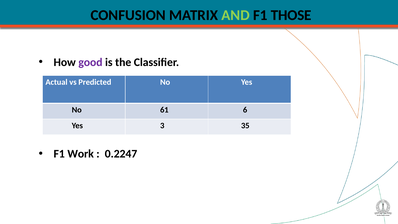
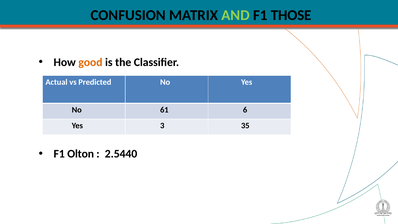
good colour: purple -> orange
Work: Work -> Olton
0.2247: 0.2247 -> 2.5440
